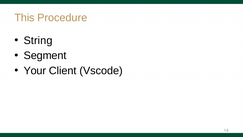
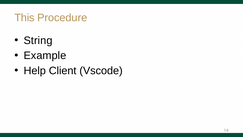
Segment: Segment -> Example
Your: Your -> Help
